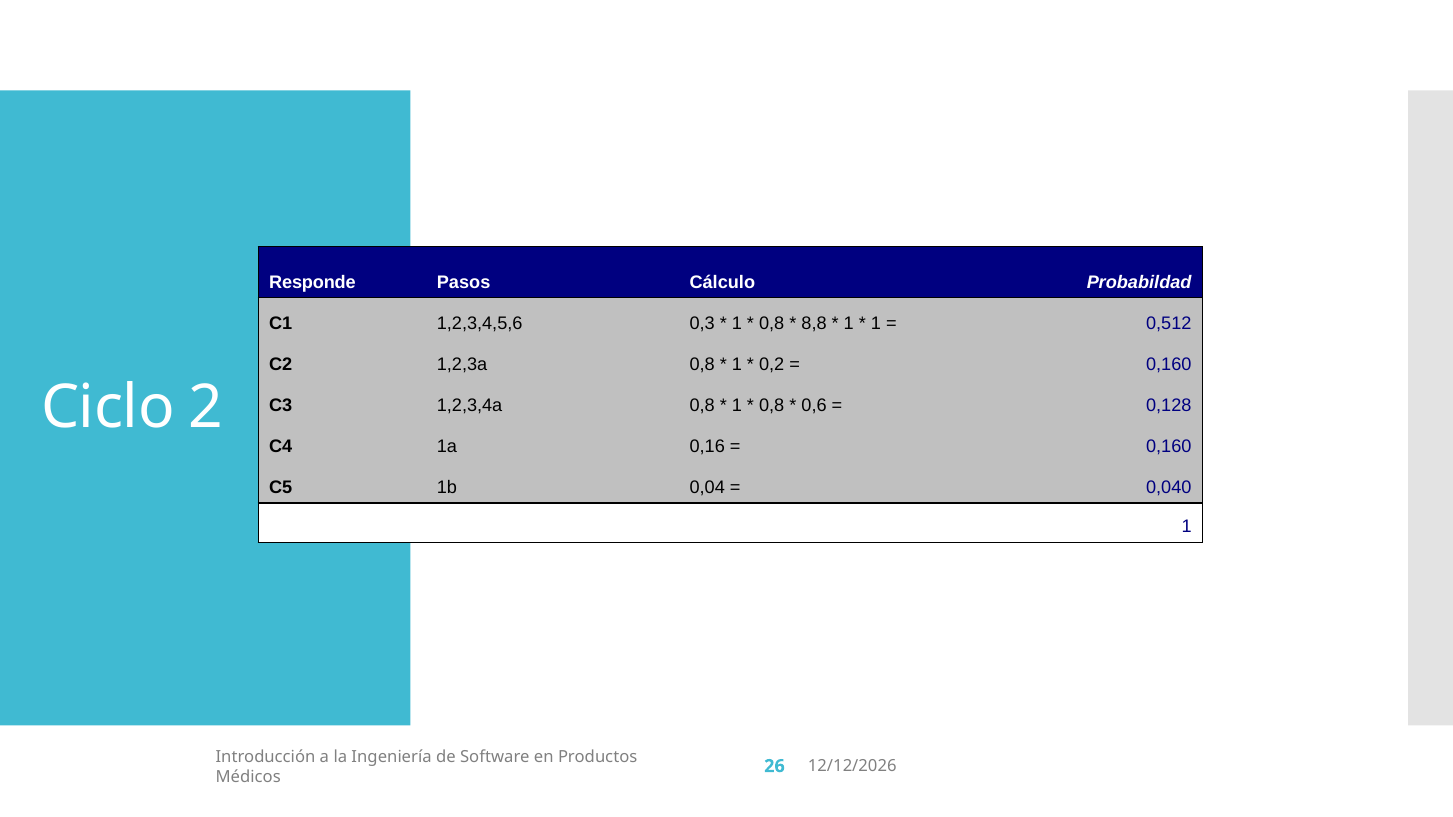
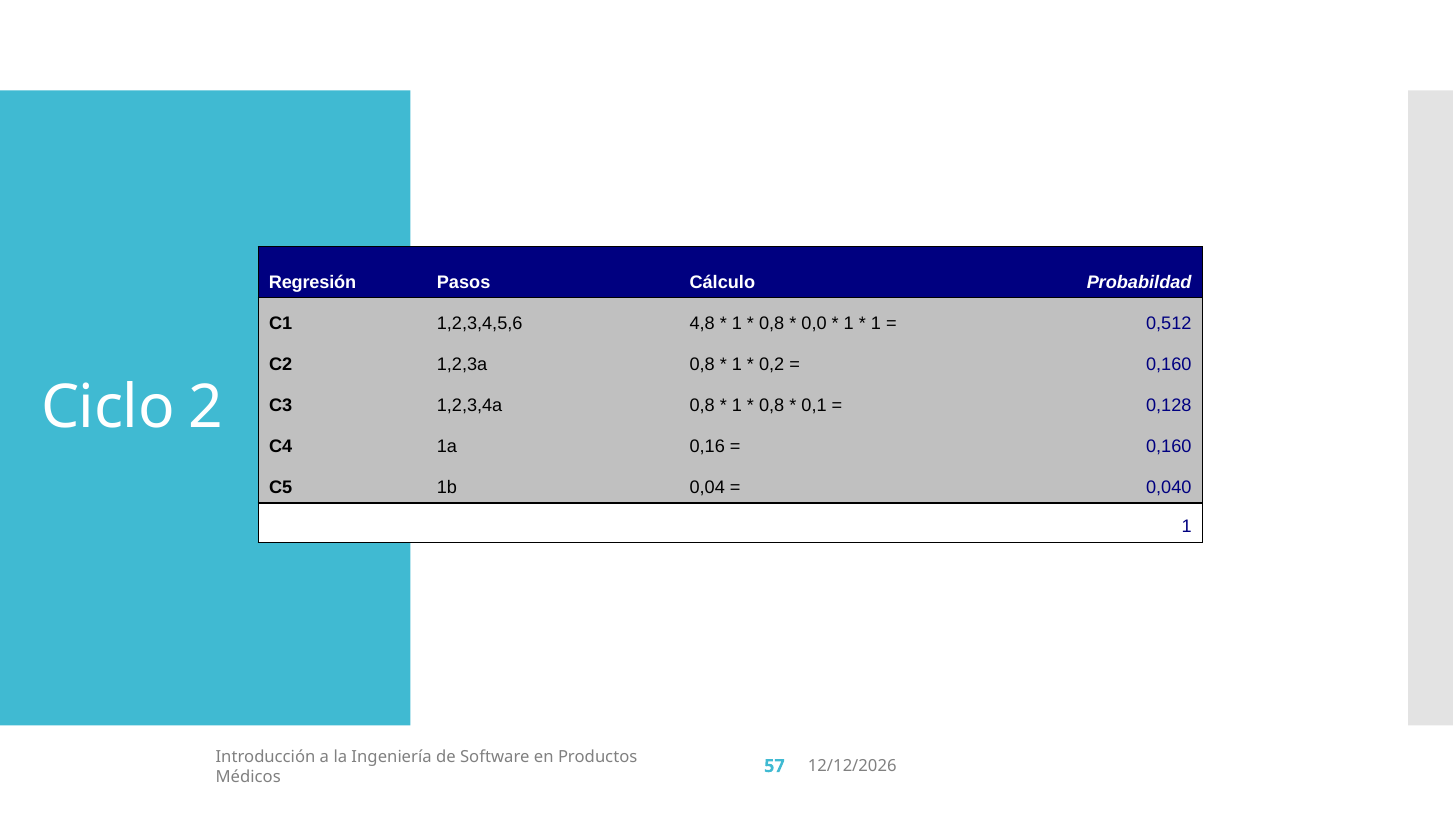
Responde: Responde -> Regresión
0,3: 0,3 -> 4,8
8,8: 8,8 -> 0,0
0,6: 0,6 -> 0,1
26: 26 -> 57
